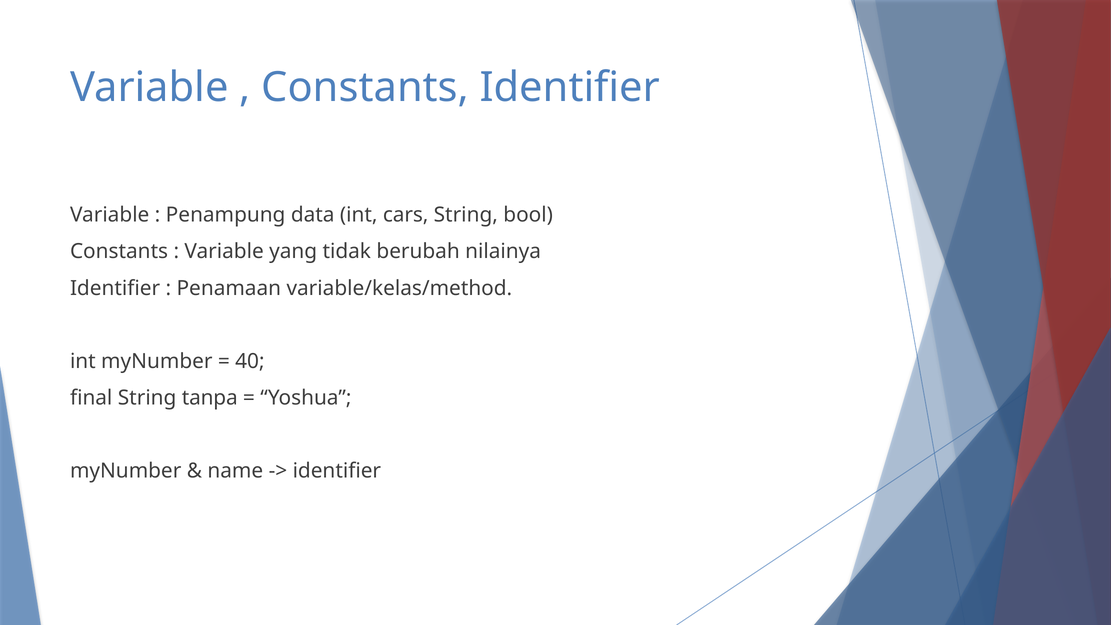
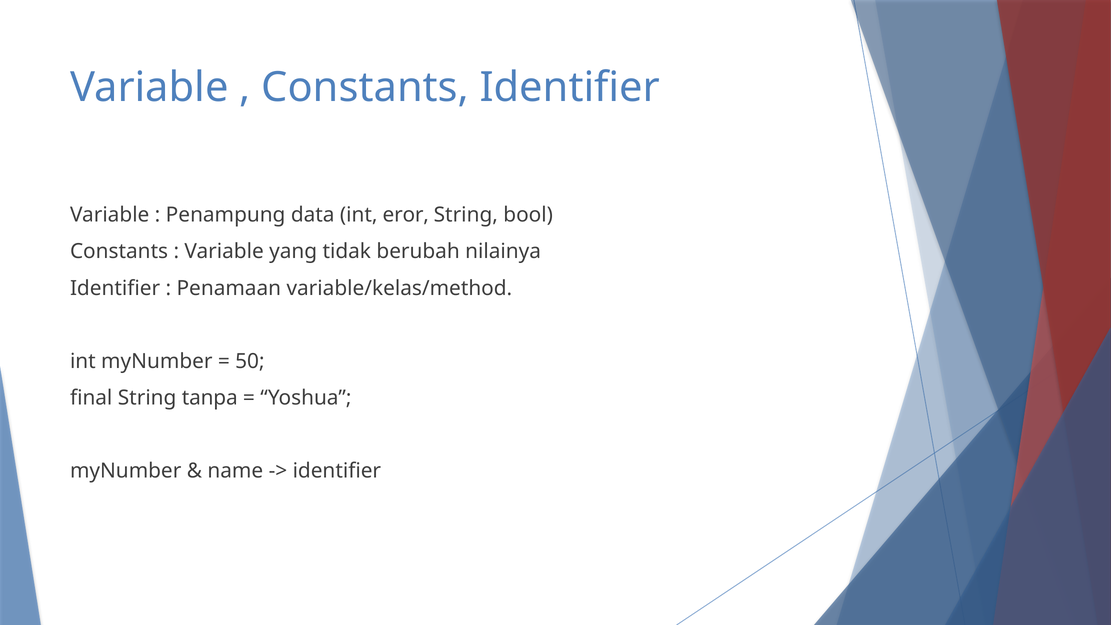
cars: cars -> eror
40: 40 -> 50
